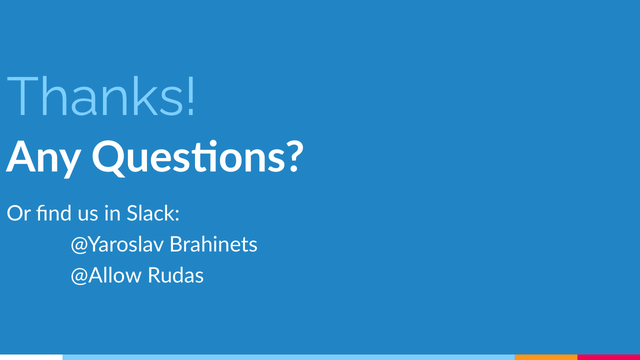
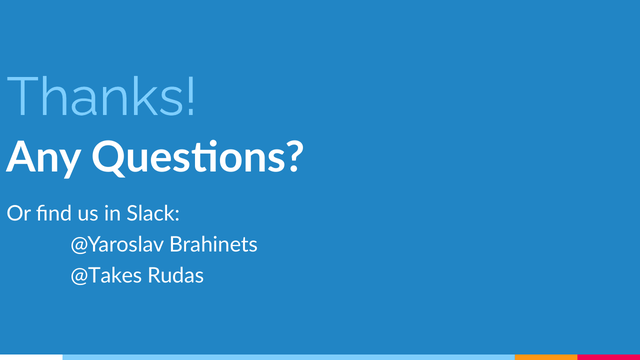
@Allow: @Allow -> @Takes
